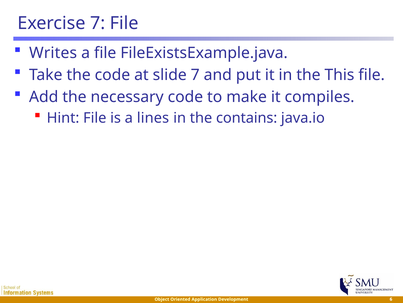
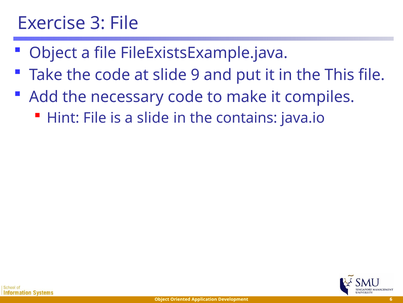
Exercise 7: 7 -> 3
Writes at (53, 53): Writes -> Object
slide 7: 7 -> 9
a lines: lines -> slide
